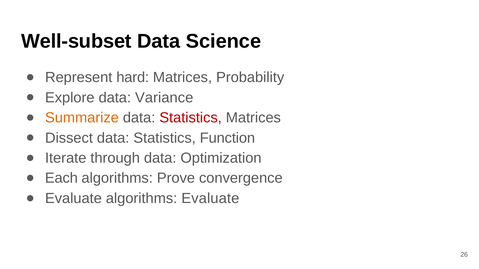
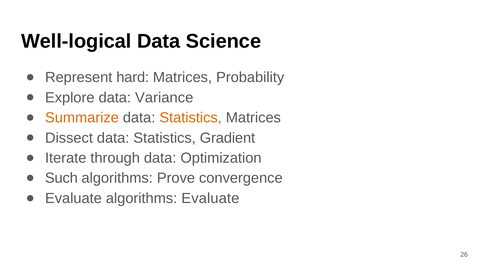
Well-subset: Well-subset -> Well-logical
Statistics at (191, 118) colour: red -> orange
Function: Function -> Gradient
Each: Each -> Such
